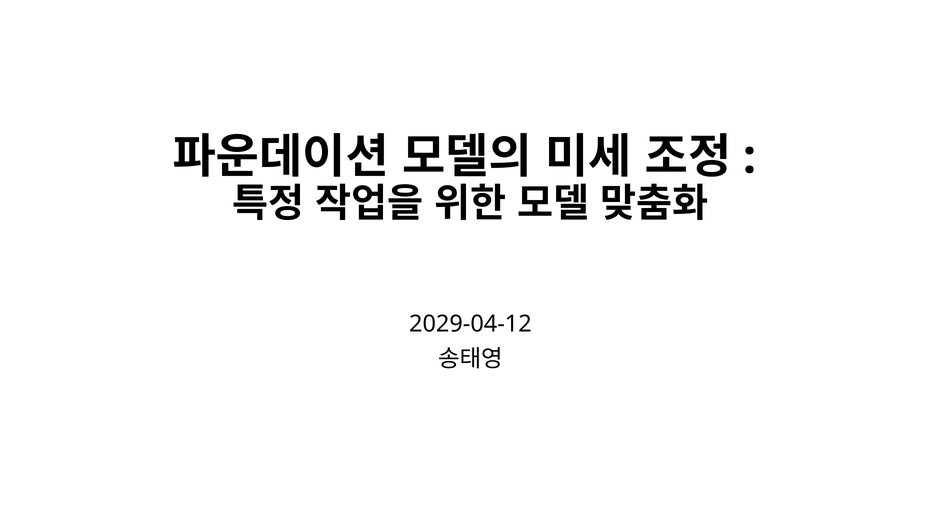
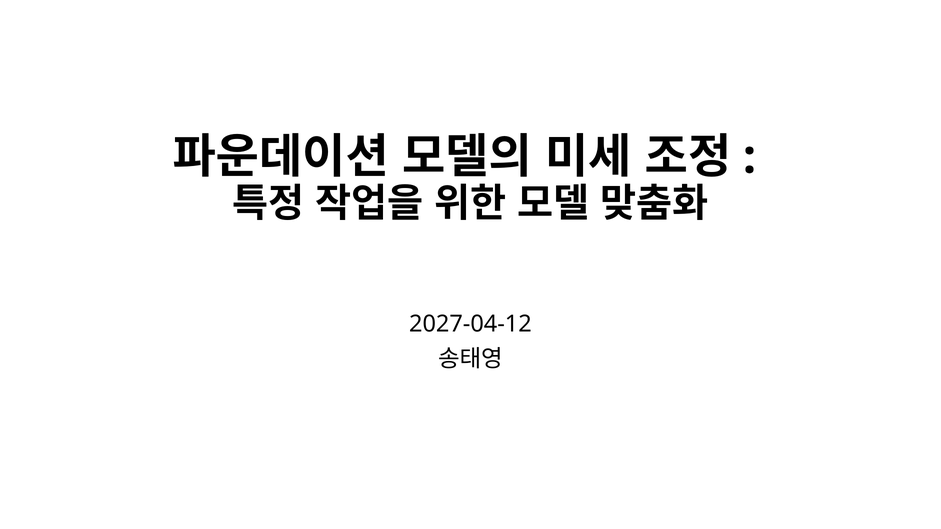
2029-04-12: 2029-04-12 -> 2027-04-12
